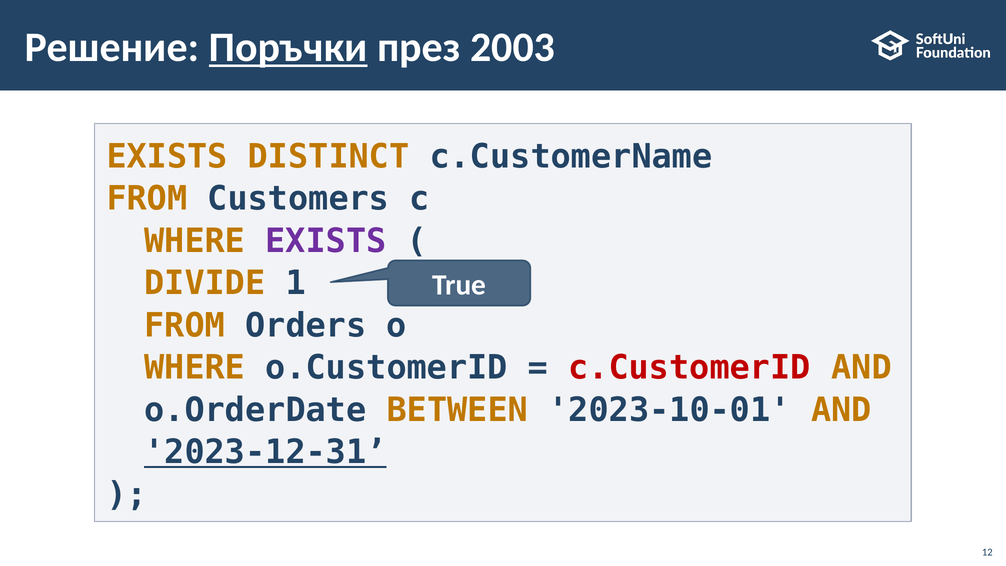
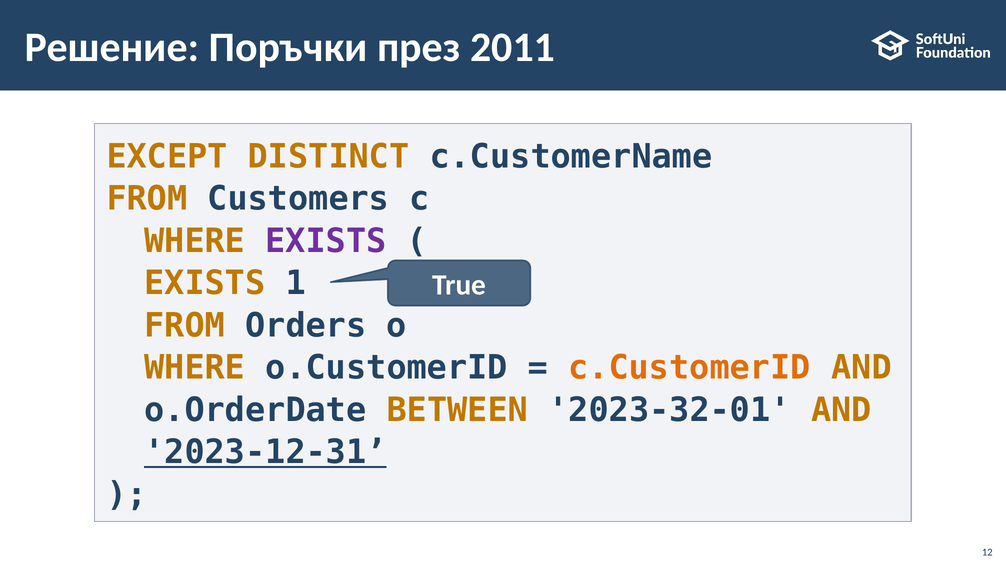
Поръчки underline: present -> none
2003: 2003 -> 2011
EXISTS at (167, 157): EXISTS -> EXCEPT
DIVIDE at (205, 283): DIVIDE -> EXISTS
c.CustomerID colour: red -> orange
2023-10-01: 2023-10-01 -> 2023-32-01
